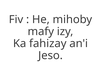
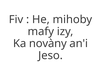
fahizay: fahizay -> novàny
